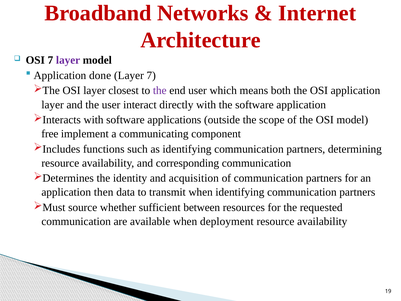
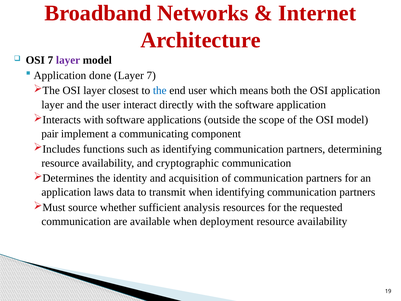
the at (160, 91) colour: purple -> blue
free: free -> pair
corresponding: corresponding -> cryptographic
then: then -> laws
between: between -> analysis
